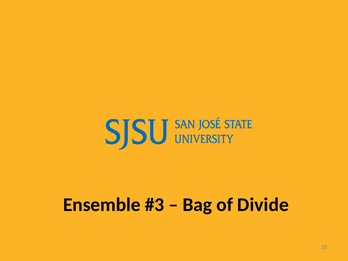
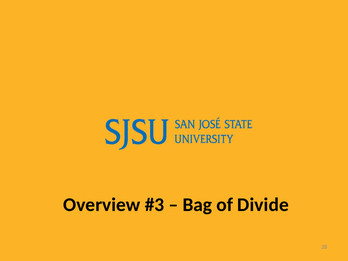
Ensemble: Ensemble -> Overview
